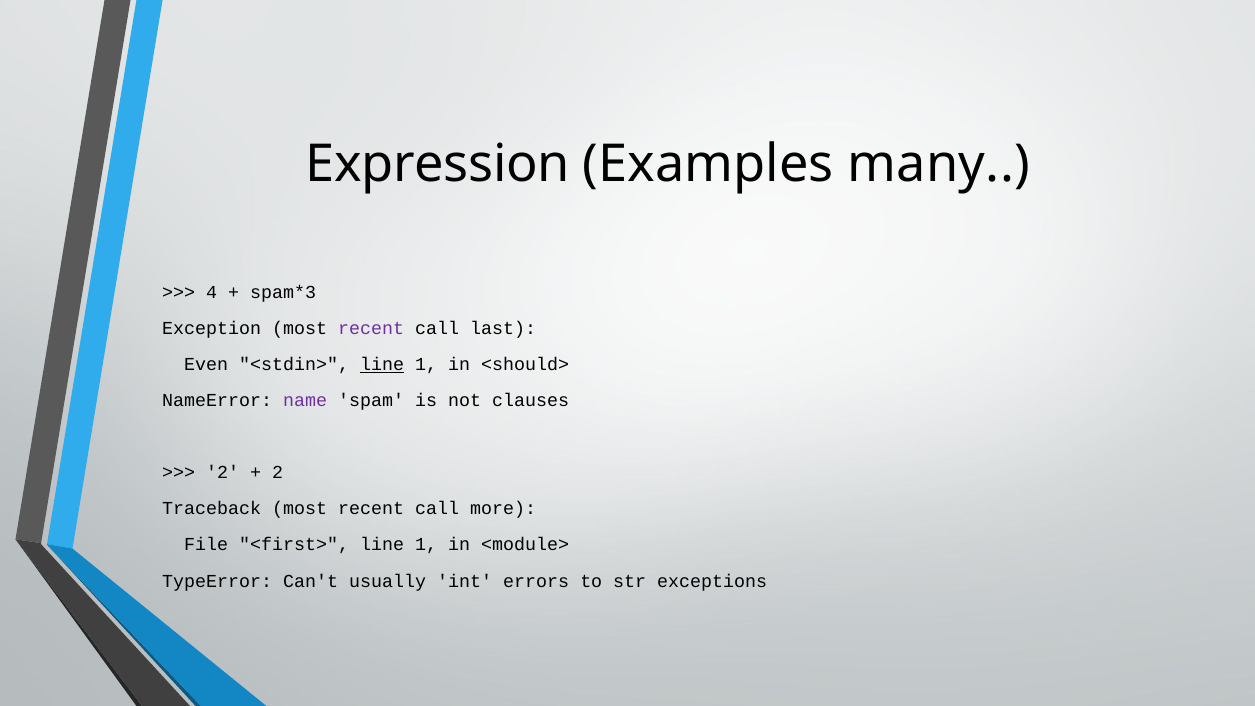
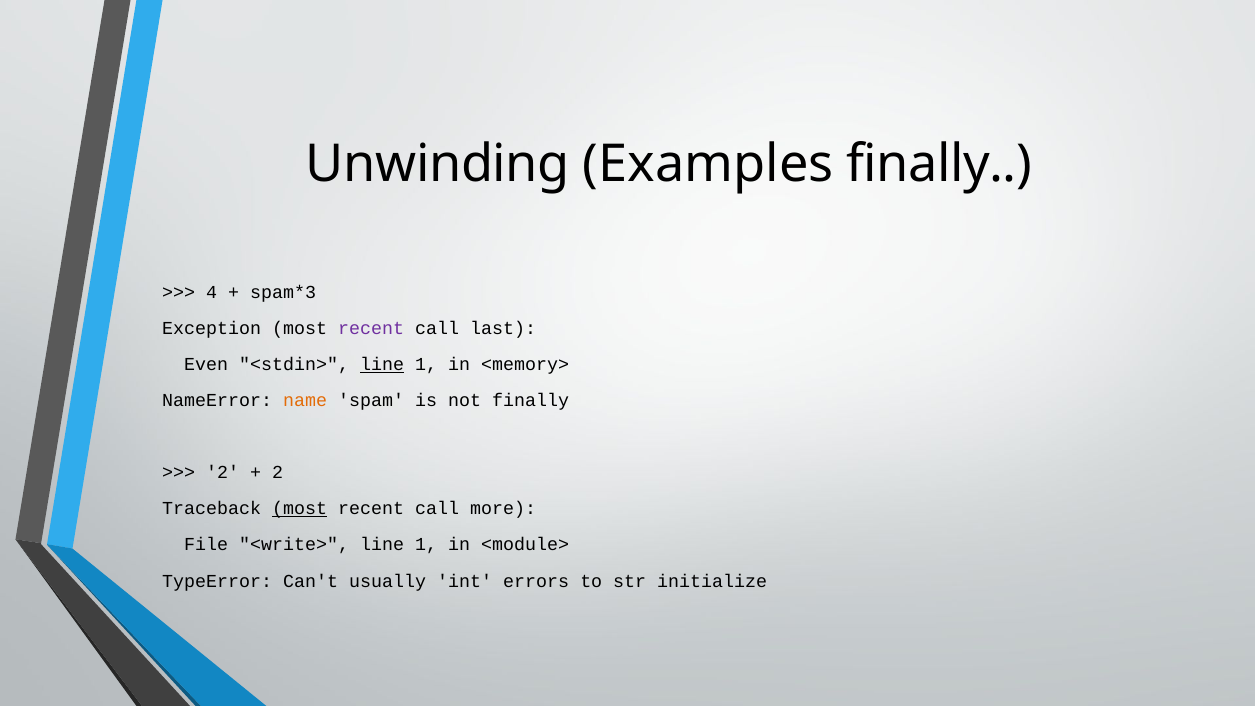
Expression: Expression -> Unwinding
Examples many: many -> finally
<should>: <should> -> <memory>
name colour: purple -> orange
not clauses: clauses -> finally
most at (300, 509) underline: none -> present
<first>: <first> -> <write>
exceptions: exceptions -> initialize
